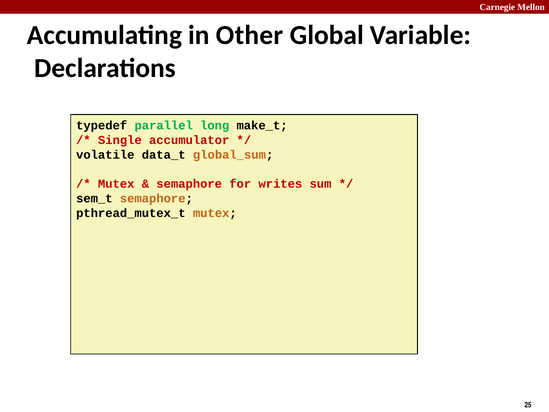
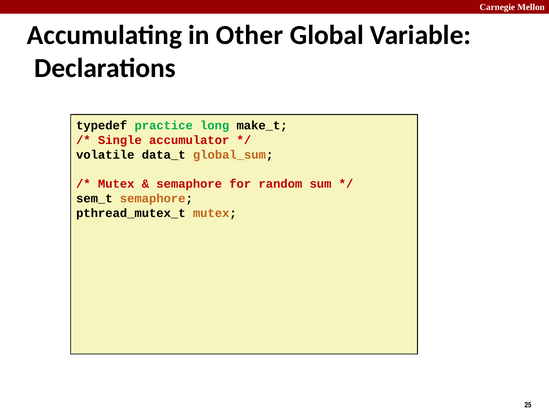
parallel: parallel -> practice
writes: writes -> random
